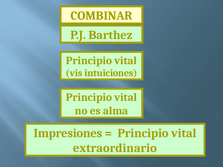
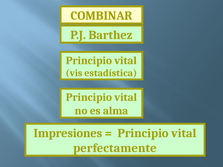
intuiciones: intuiciones -> estadística
extraordinario: extraordinario -> perfectamente
